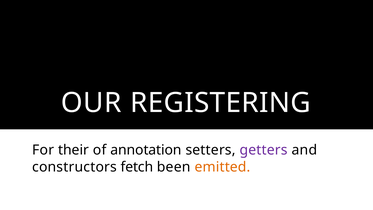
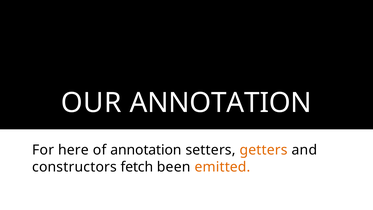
OUR REGISTERING: REGISTERING -> ANNOTATION
their: their -> here
getters colour: purple -> orange
